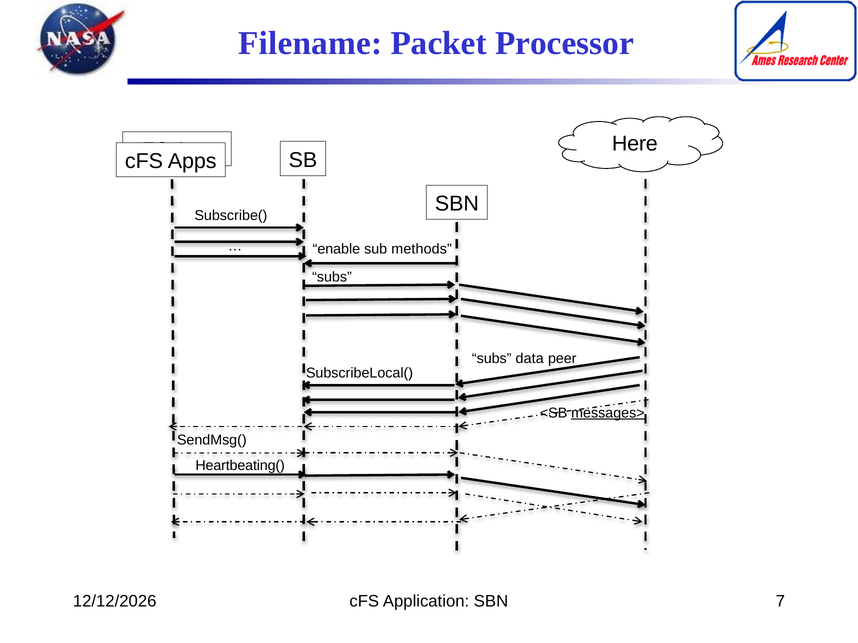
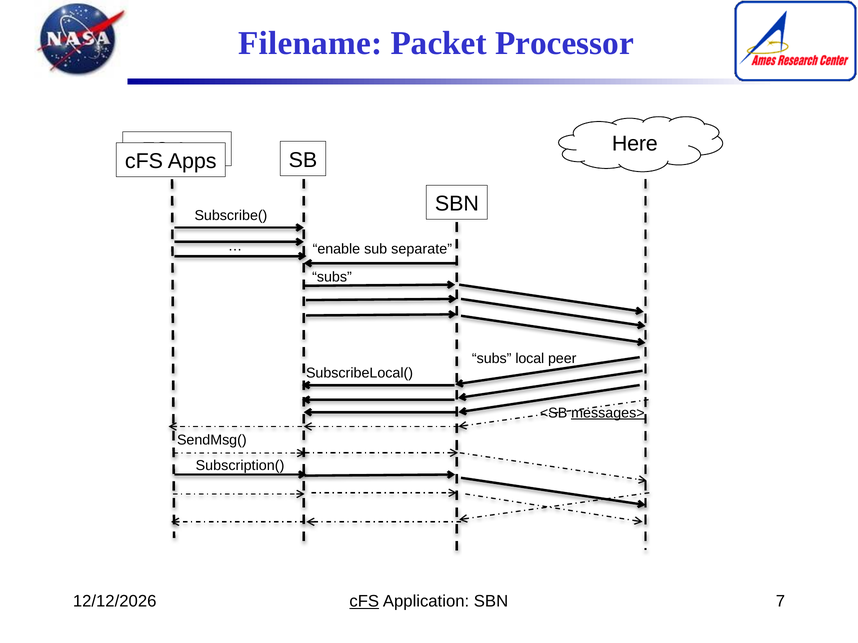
methods: methods -> separate
data: data -> local
Heartbeating(: Heartbeating( -> Subscription(
cFS at (364, 602) underline: none -> present
